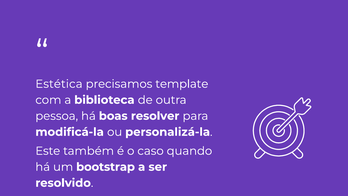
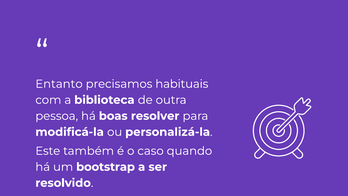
Estética: Estética -> Entanto
template: template -> habituais
